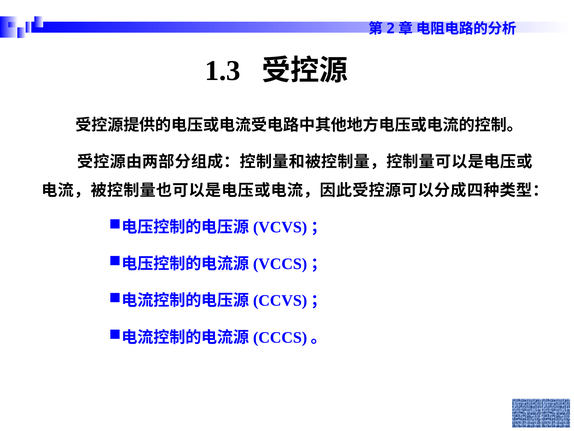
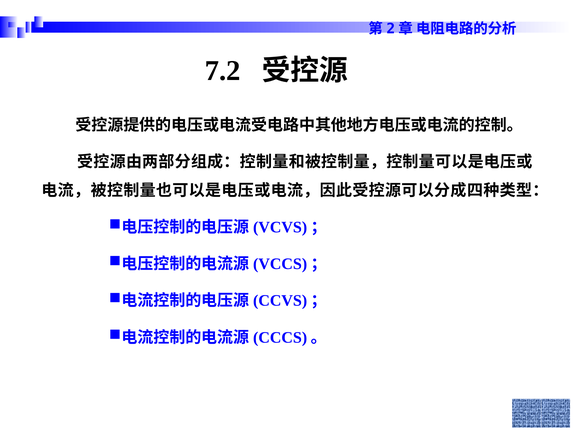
1.3: 1.3 -> 7.2
